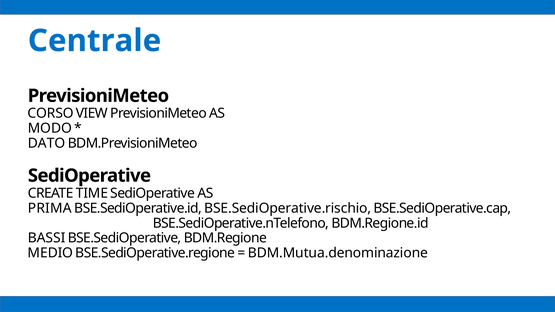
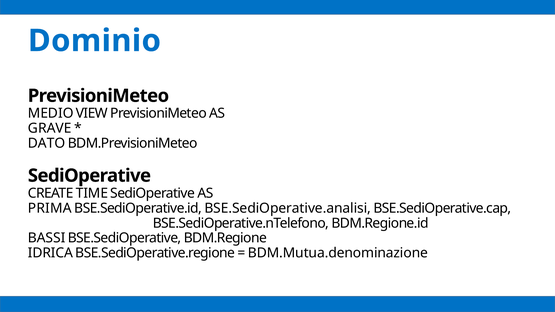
Centrale: Centrale -> Dominio
CORSO: CORSO -> MEDIO
MODO: MODO -> GRAVE
BSE.SediOperative.rischio: BSE.SediOperative.rischio -> BSE.SediOperative.analisi
MEDIO: MEDIO -> IDRICA
